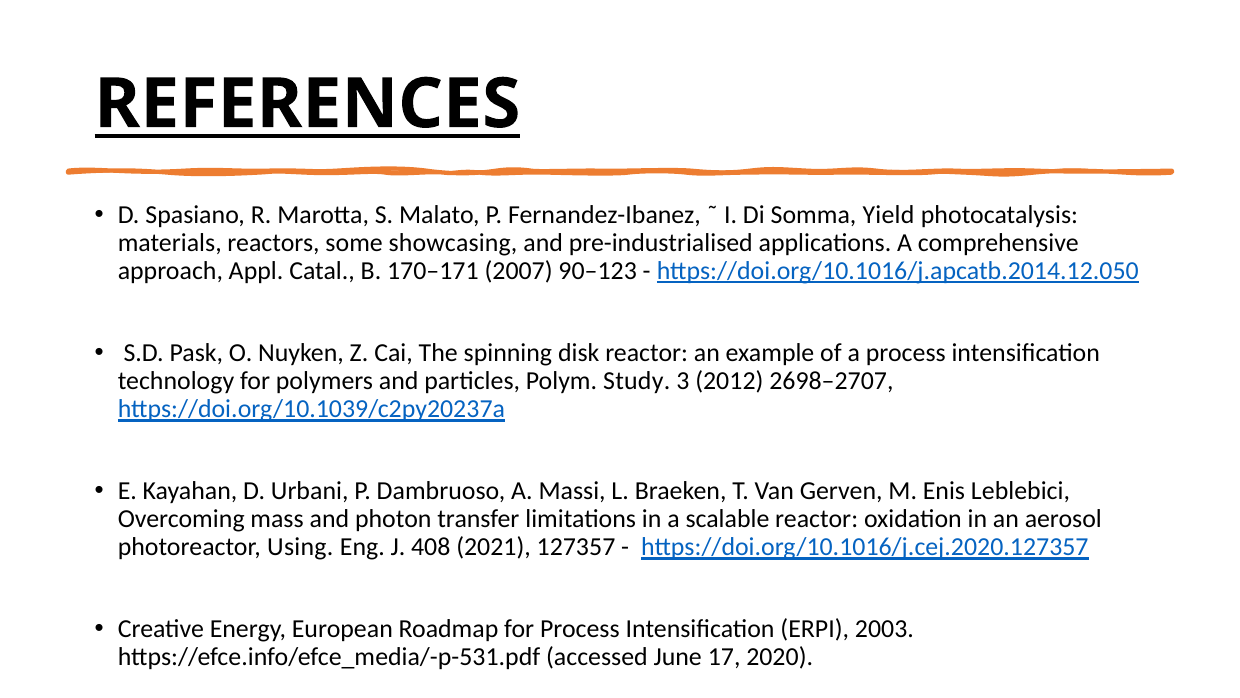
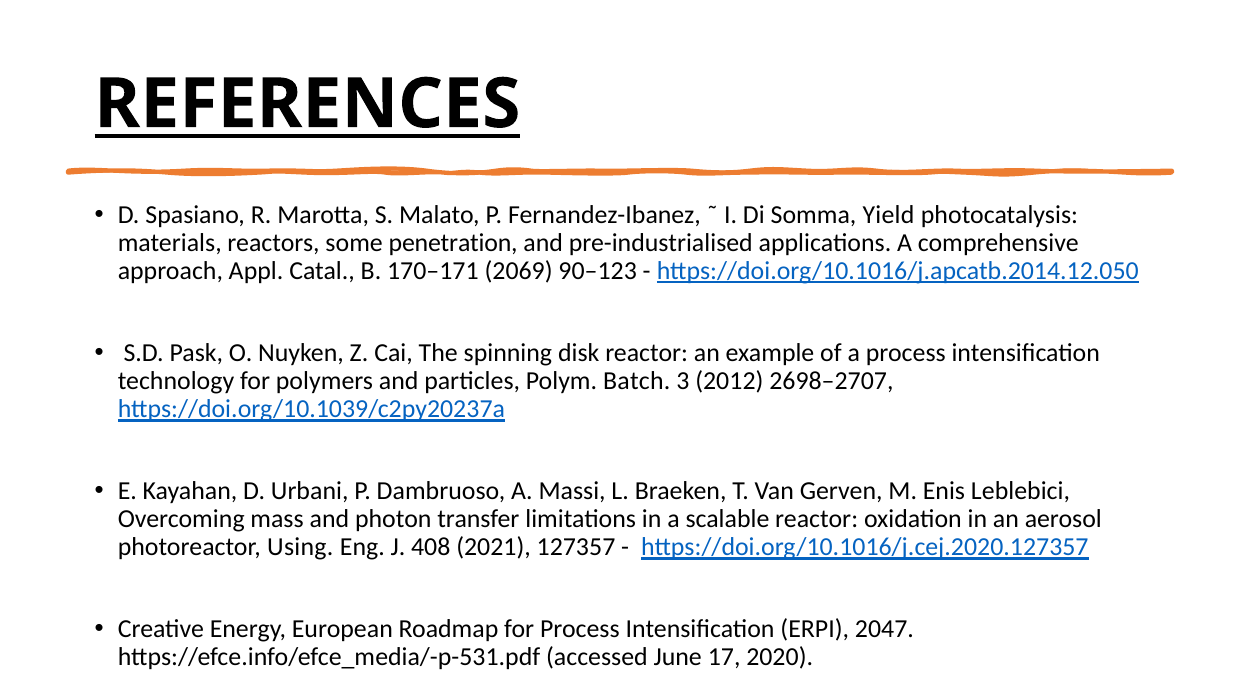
showcasing: showcasing -> penetration
2007: 2007 -> 2069
Study: Study -> Batch
2003: 2003 -> 2047
